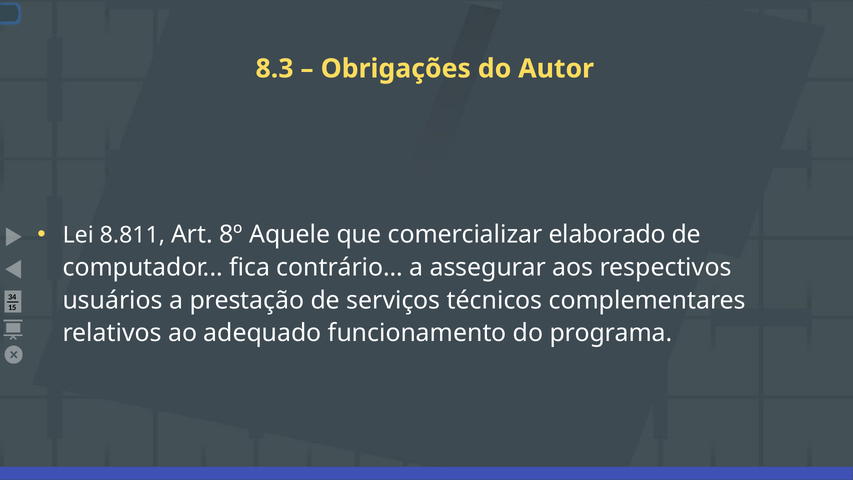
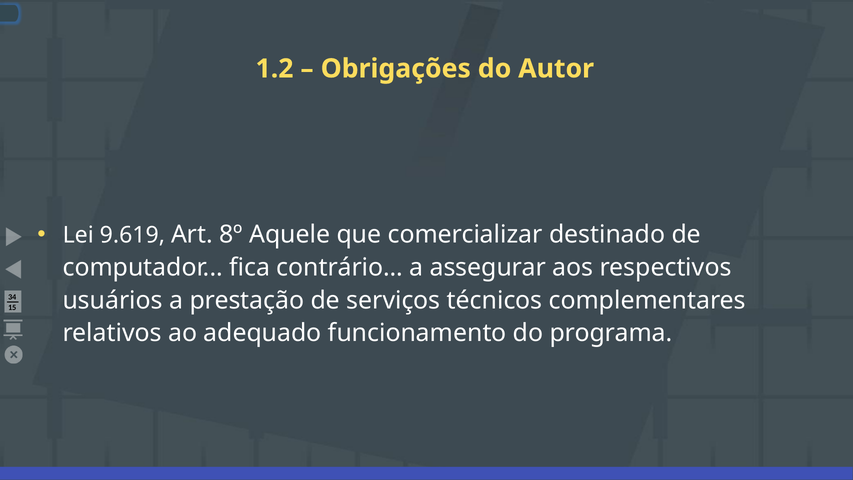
8.3: 8.3 -> 1.2
8.811: 8.811 -> 9.619
elaborado: elaborado -> destinado
